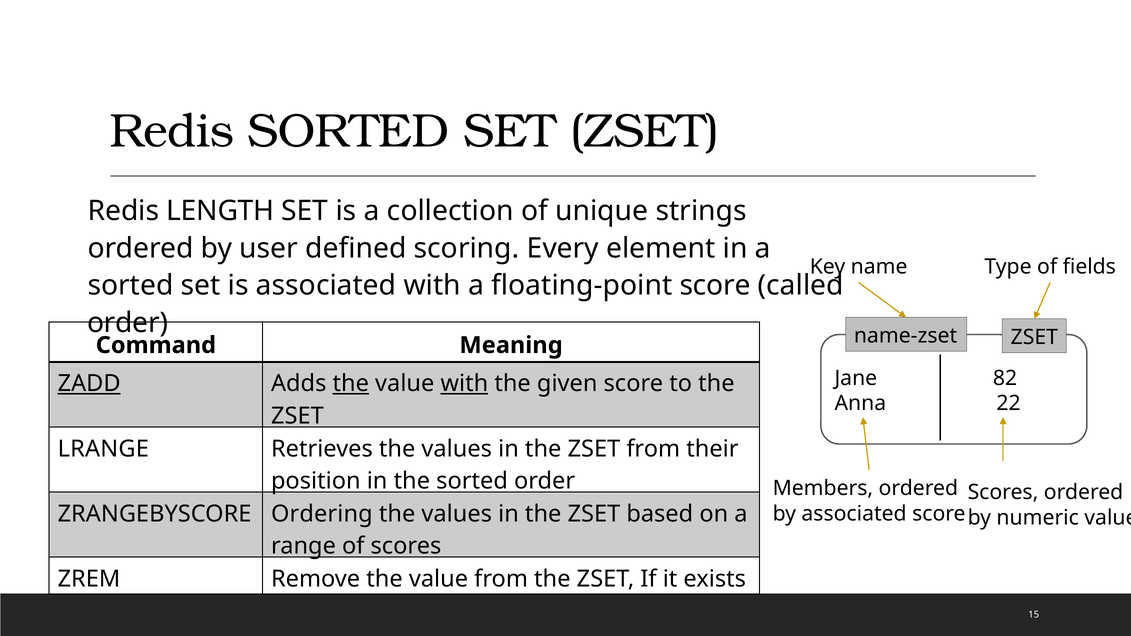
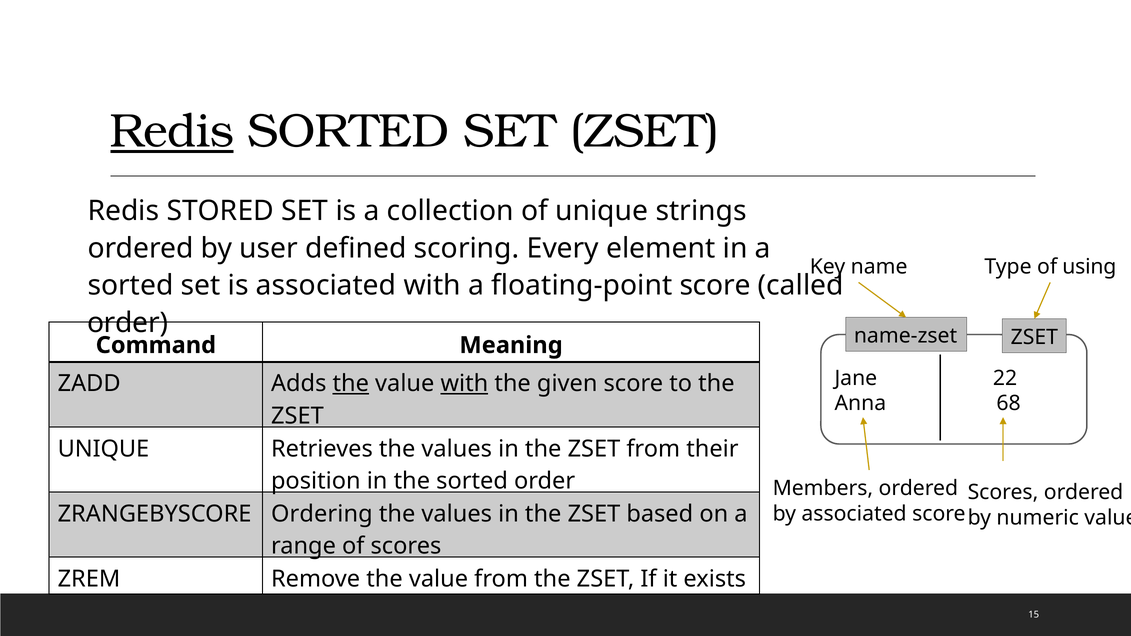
Redis at (172, 131) underline: none -> present
LENGTH: LENGTH -> STORED
fields: fields -> using
82: 82 -> 22
ZADD underline: present -> none
22: 22 -> 68
LRANGE at (103, 449): LRANGE -> UNIQUE
